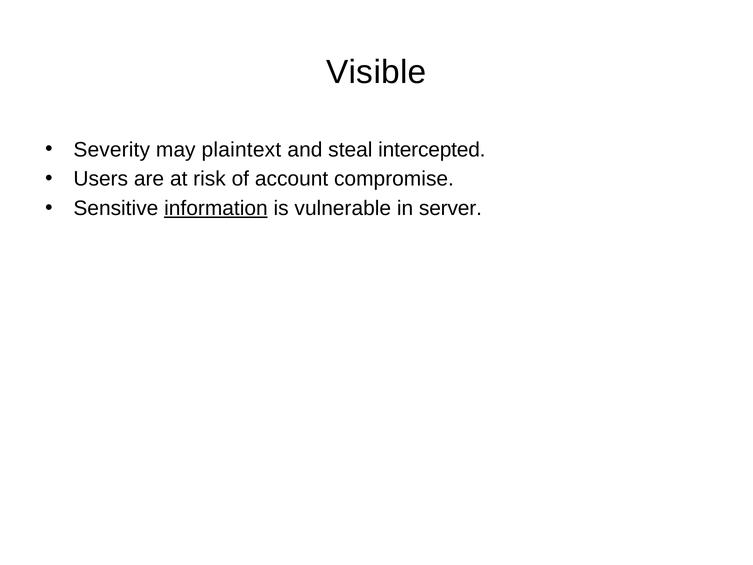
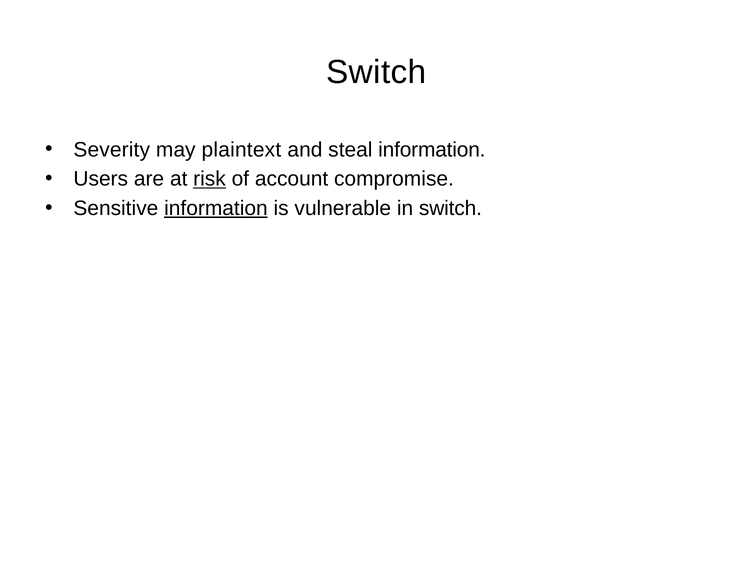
Visible at (376, 72): Visible -> Switch
steal intercepted: intercepted -> information
risk underline: none -> present
in server: server -> switch
